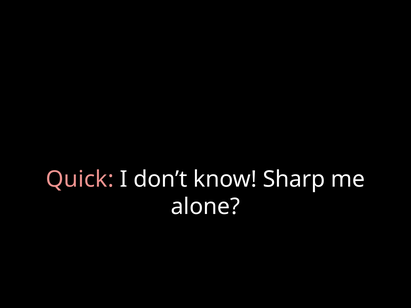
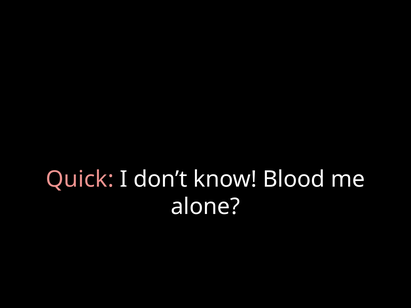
Sharp: Sharp -> Blood
